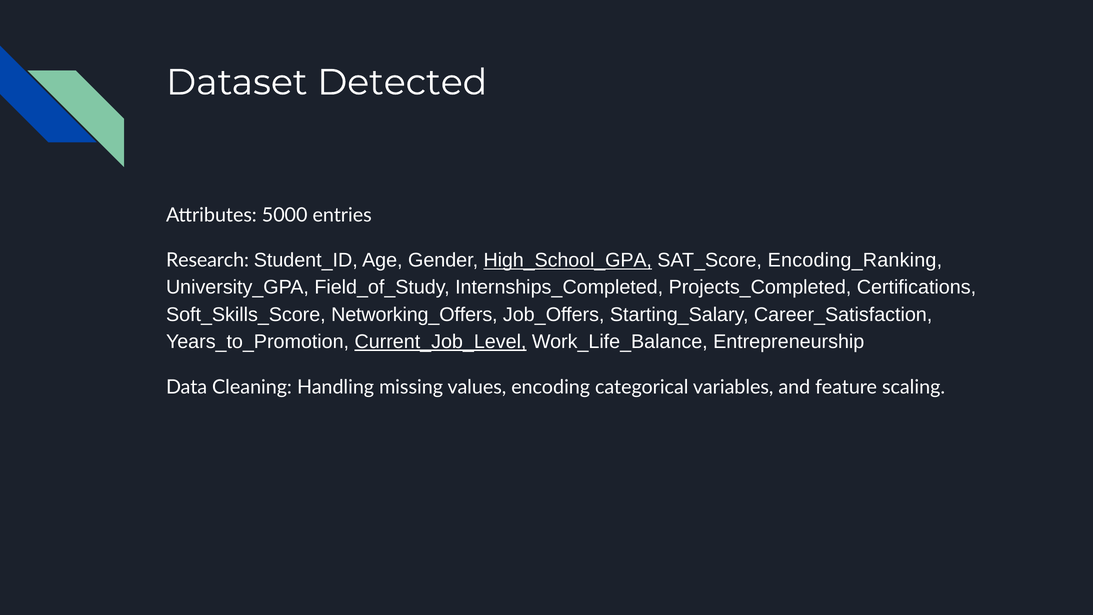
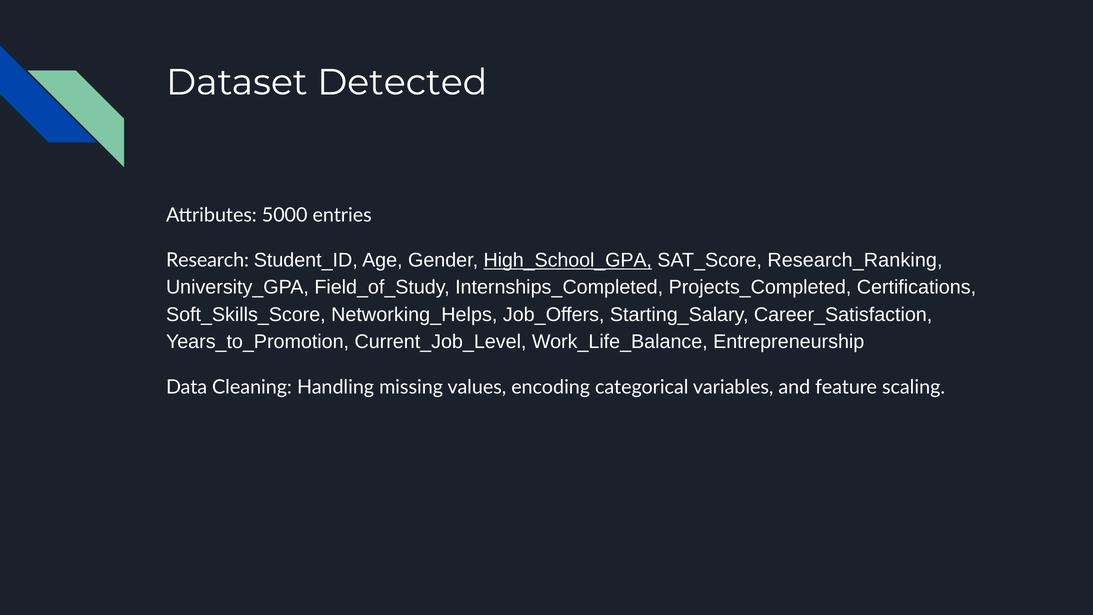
Encoding_Ranking: Encoding_Ranking -> Research_Ranking
Networking_Offers: Networking_Offers -> Networking_Helps
Current_Job_Level underline: present -> none
